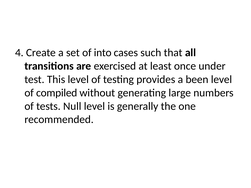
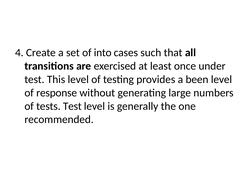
compiled: compiled -> response
tests Null: Null -> Test
